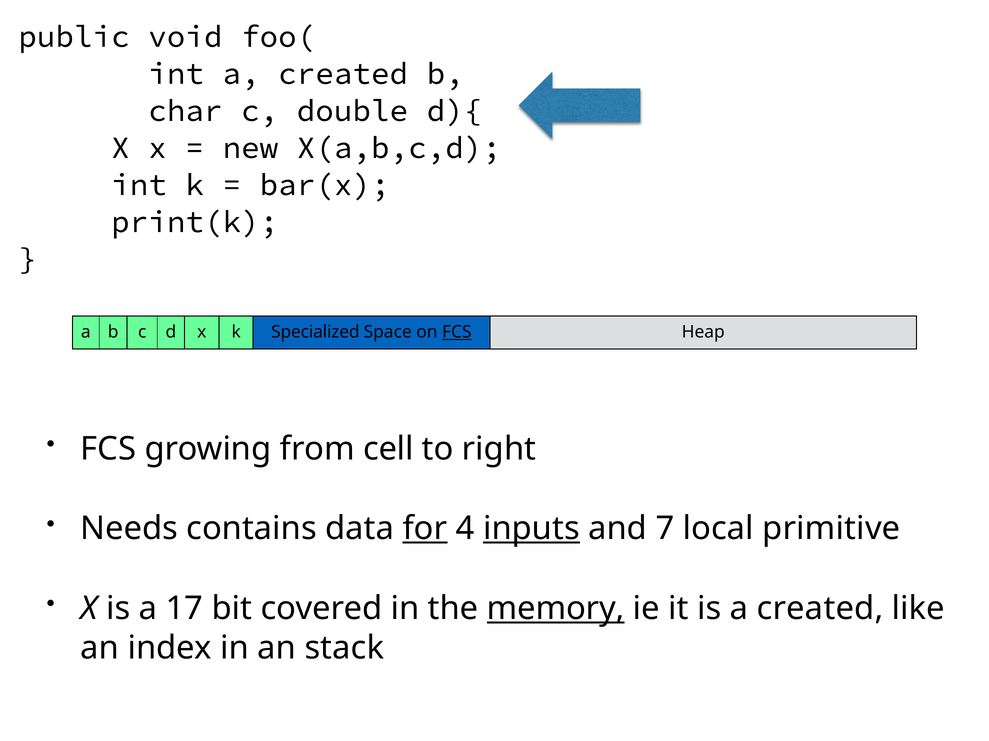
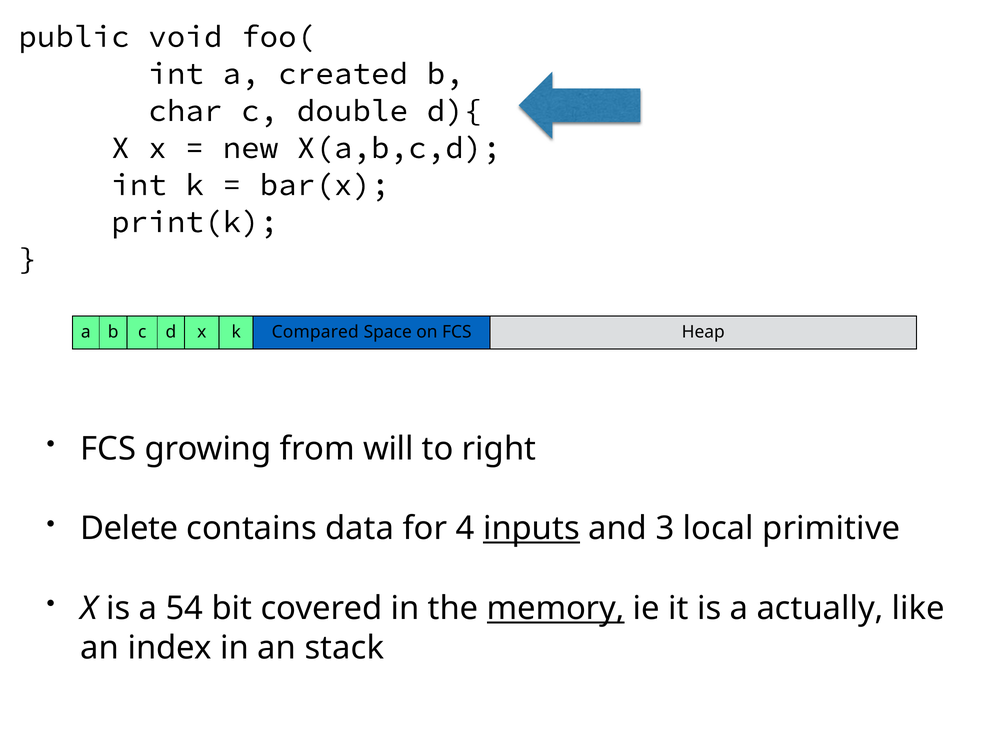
Specialized: Specialized -> Compared
FCS at (457, 333) underline: present -> none
cell: cell -> will
Needs: Needs -> Delete
for underline: present -> none
7: 7 -> 3
17: 17 -> 54
is a created: created -> actually
